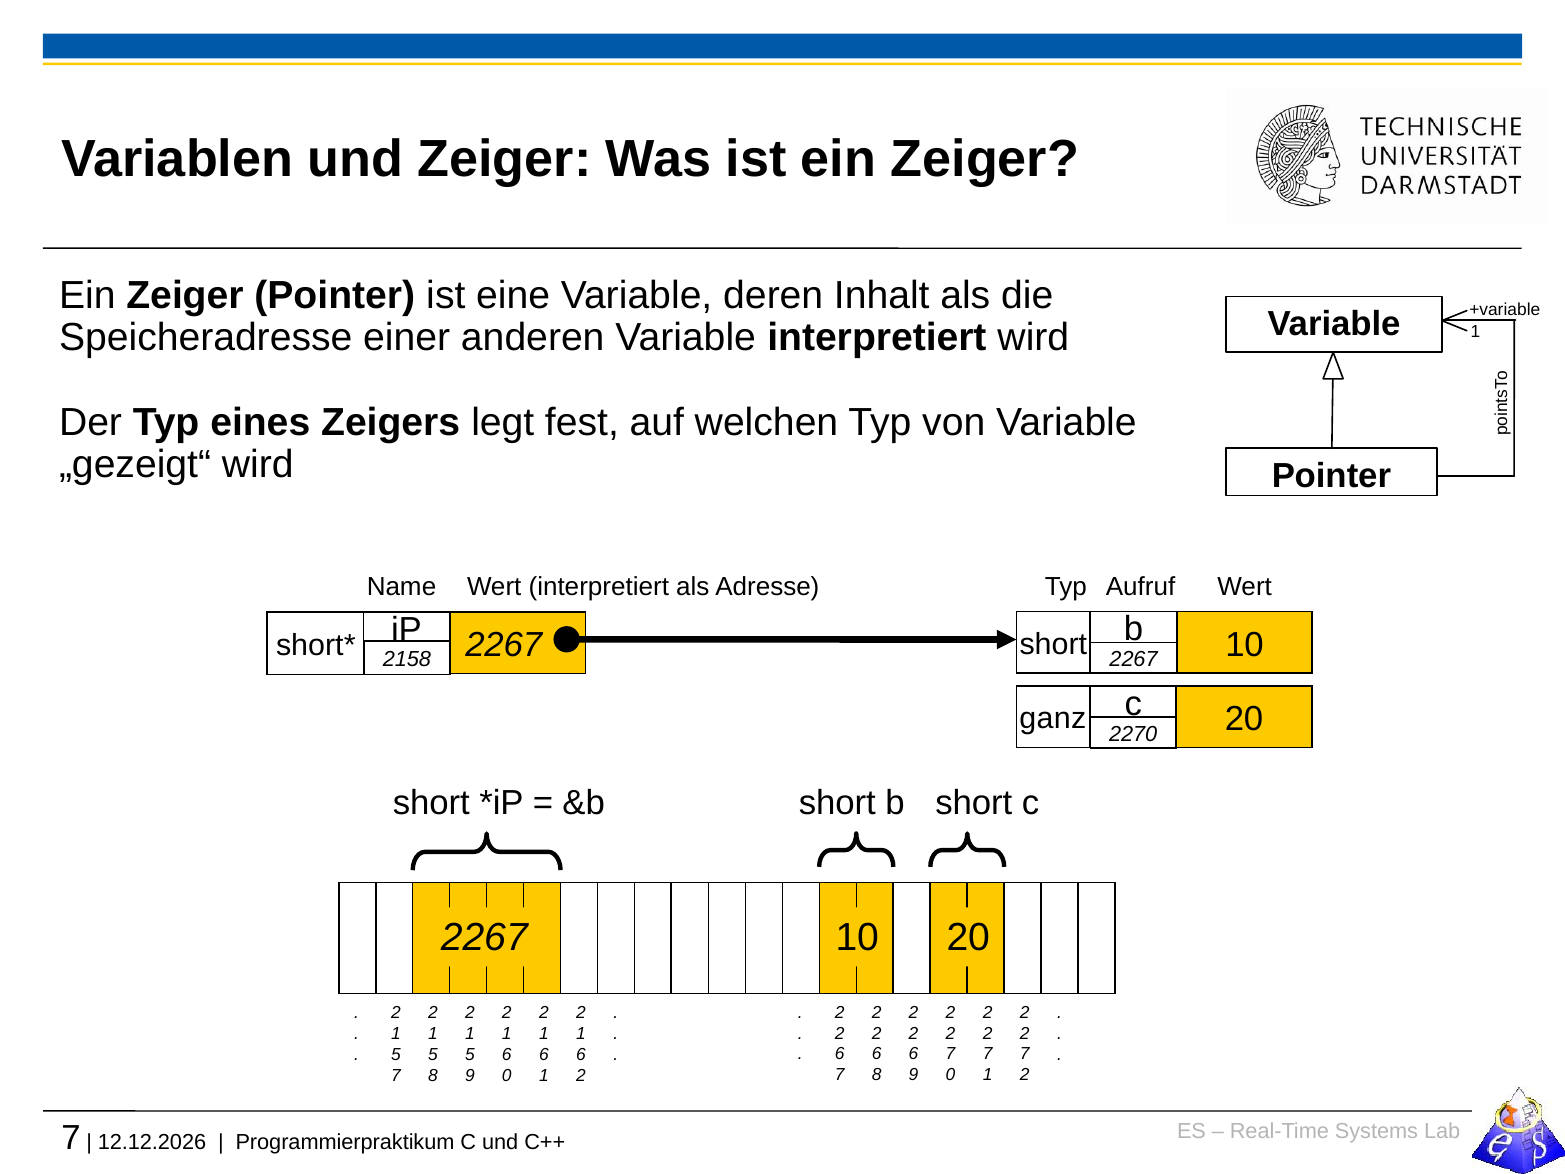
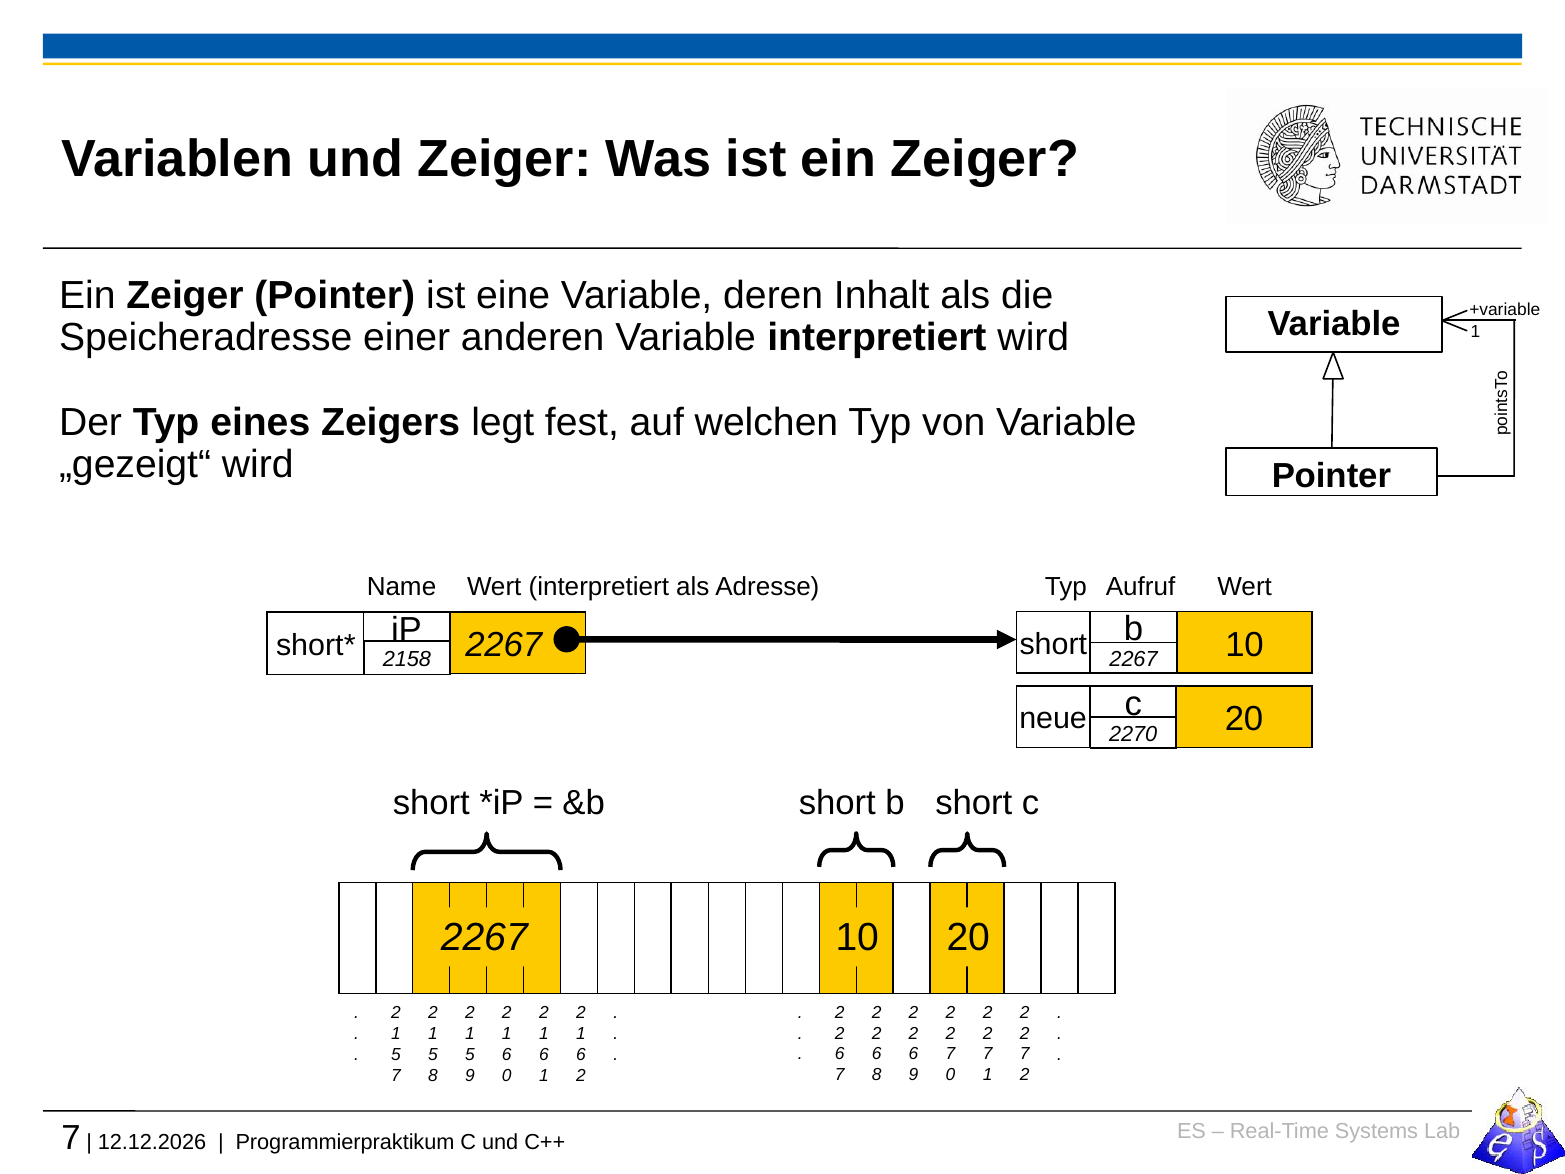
ganz: ganz -> neue
